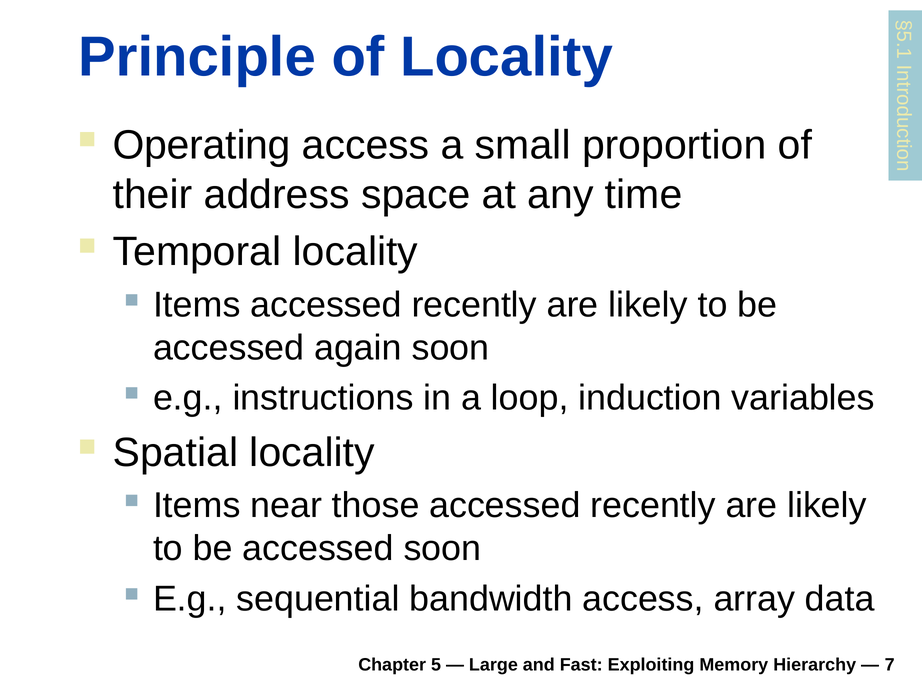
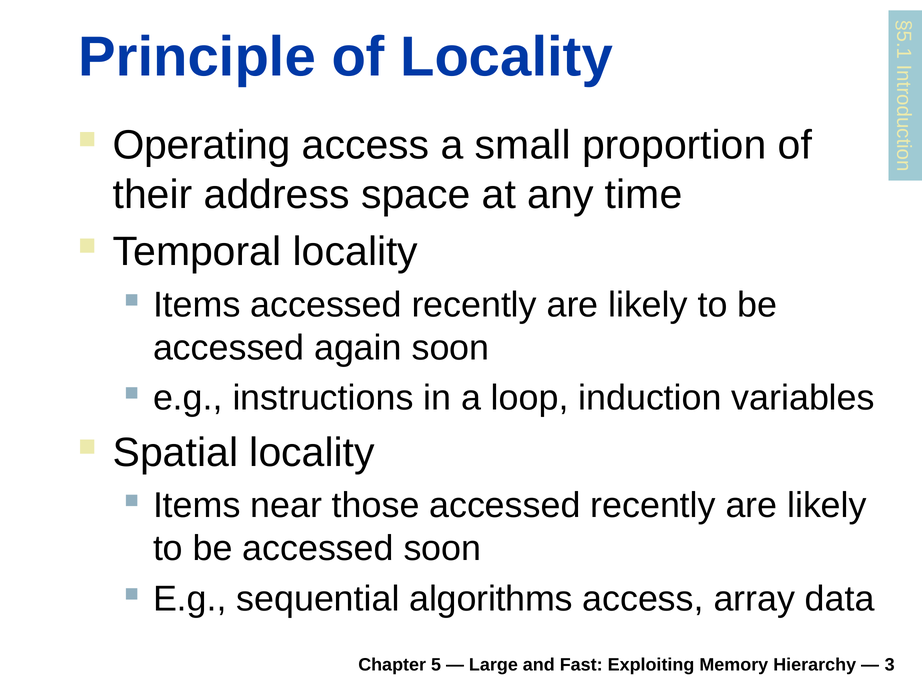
bandwidth: bandwidth -> algorithms
7: 7 -> 3
